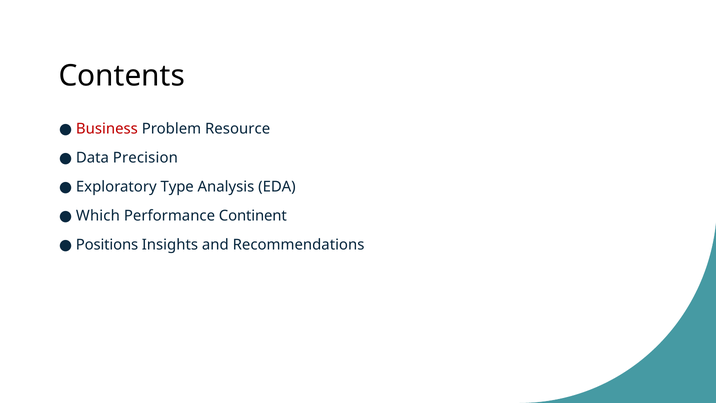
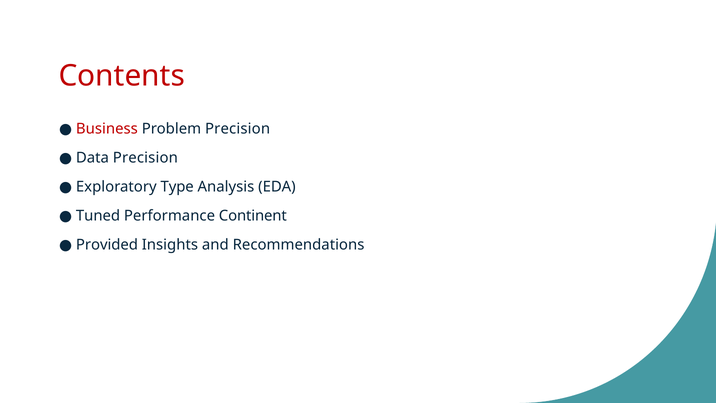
Contents colour: black -> red
Problem Resource: Resource -> Precision
Which: Which -> Tuned
Positions: Positions -> Provided
